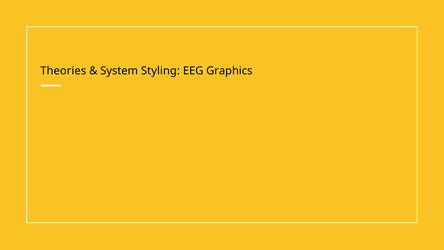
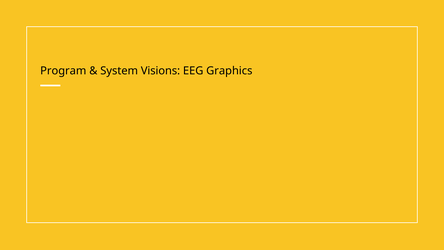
Theories: Theories -> Program
Styling: Styling -> Visions
